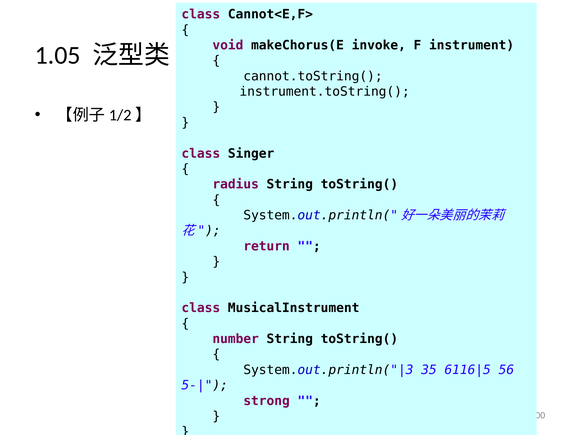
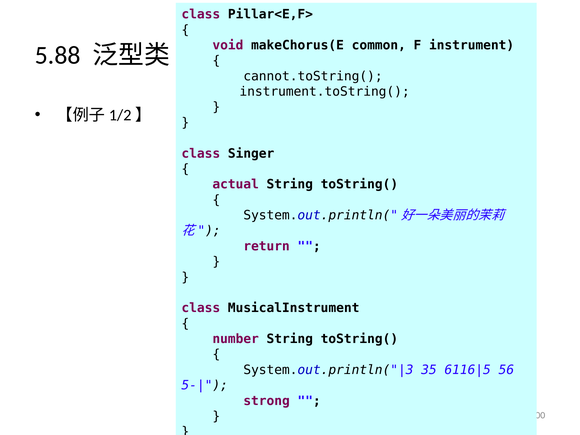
Cannot<E,F>: Cannot<E,F> -> Pillar<E,F>
invoke: invoke -> common
1.05: 1.05 -> 5.88
radius: radius -> actual
